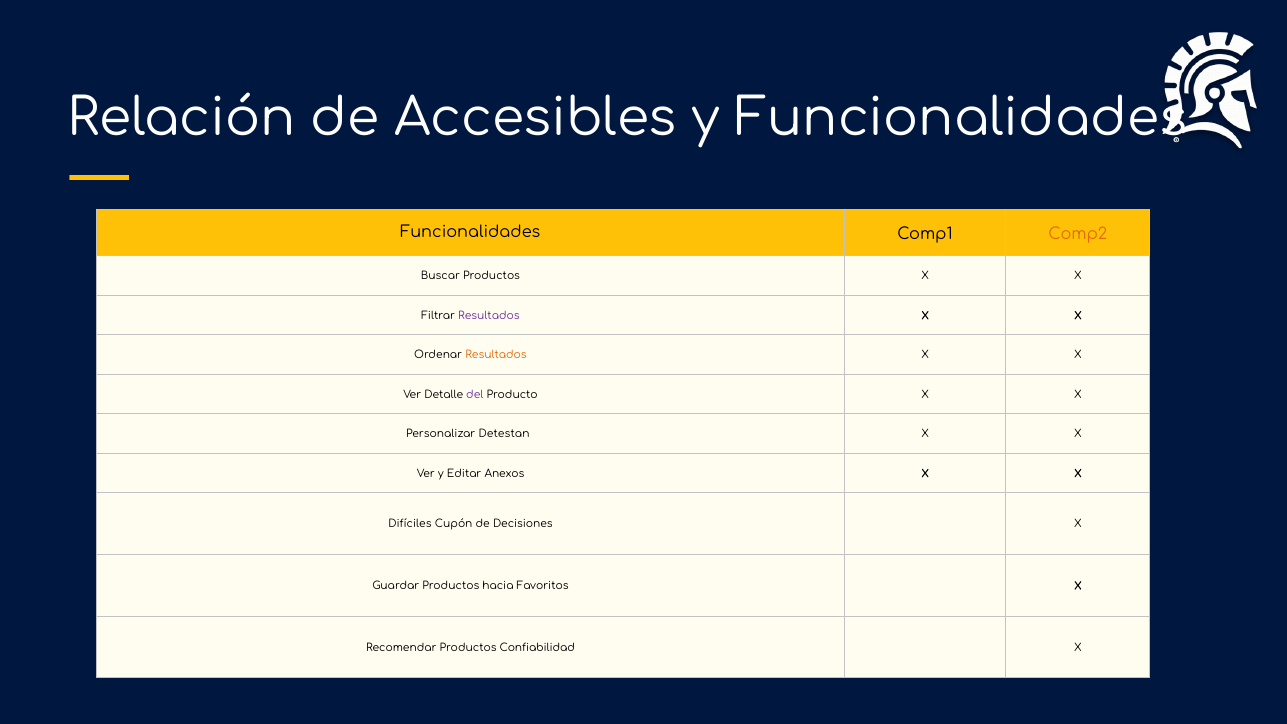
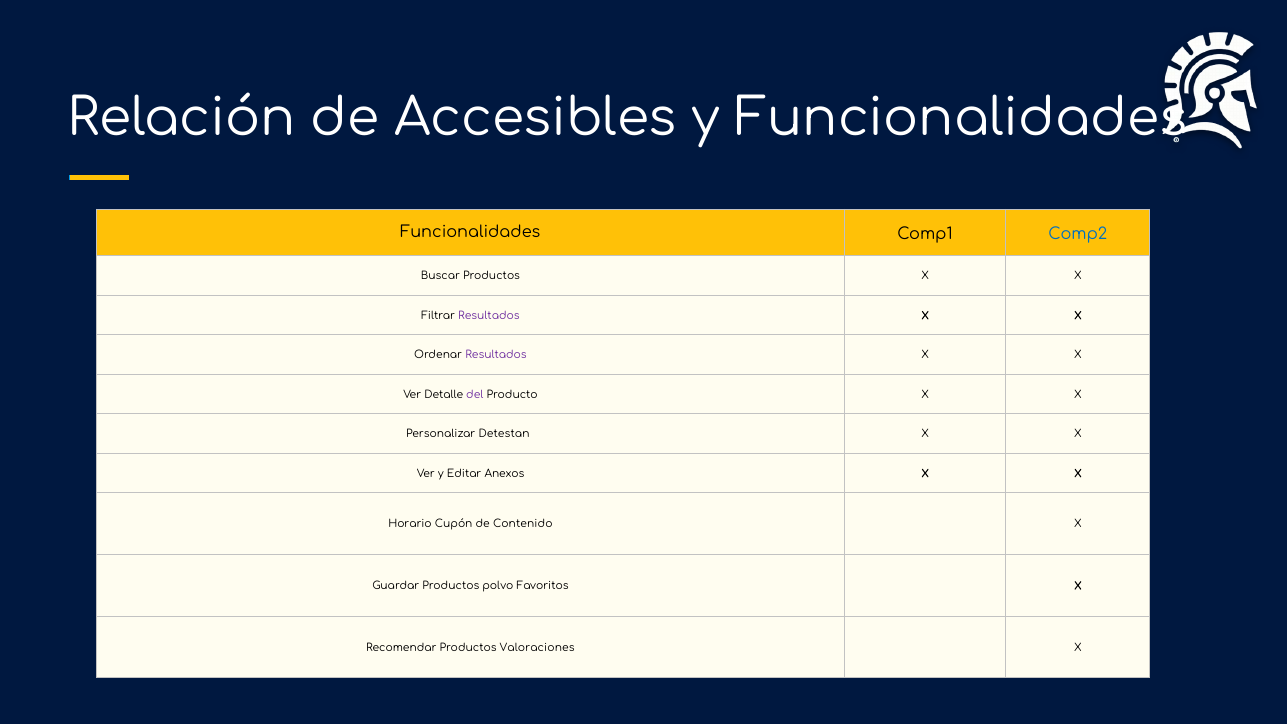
Comp2 colour: orange -> blue
Resultados at (496, 355) colour: orange -> purple
Difíciles: Difíciles -> Horario
Decisiones: Decisiones -> Contenido
hacia: hacia -> polvo
Confiabilidad: Confiabilidad -> Valoraciones
